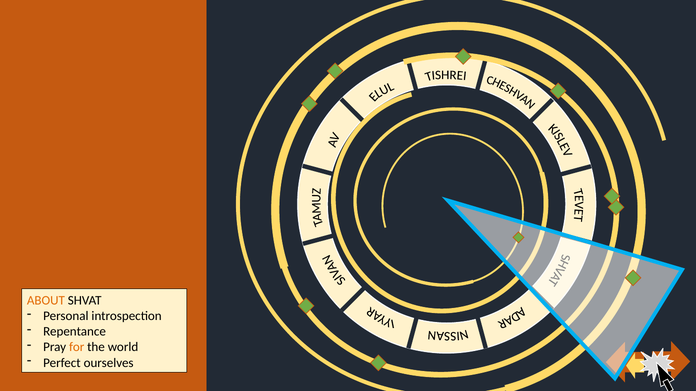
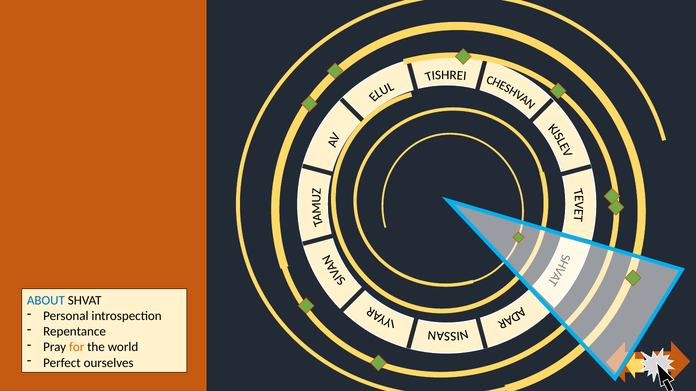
ABOUT colour: orange -> blue
